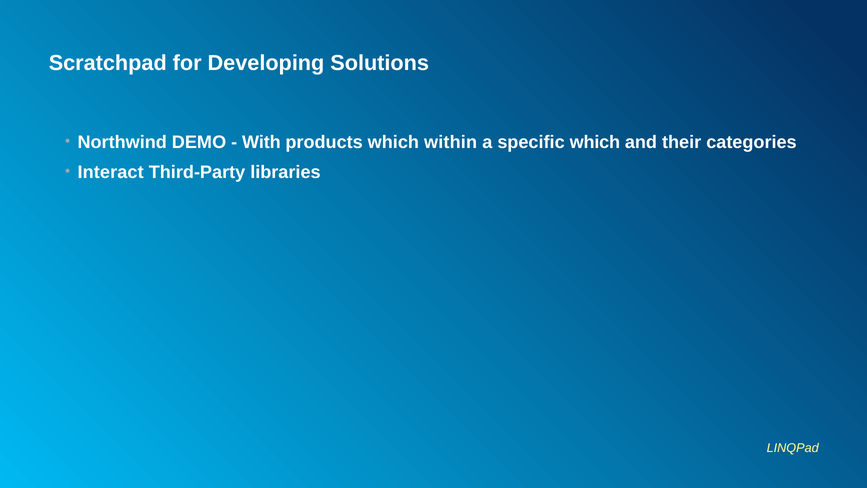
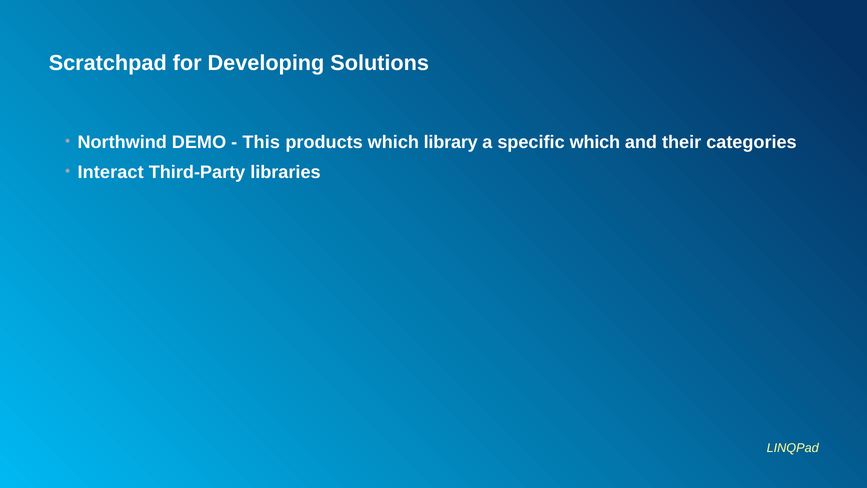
With: With -> This
within: within -> library
